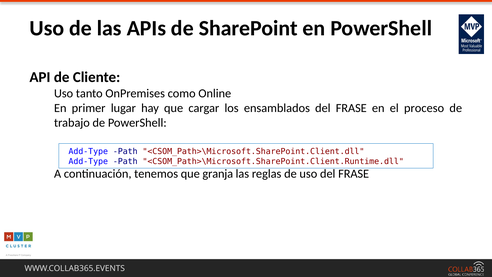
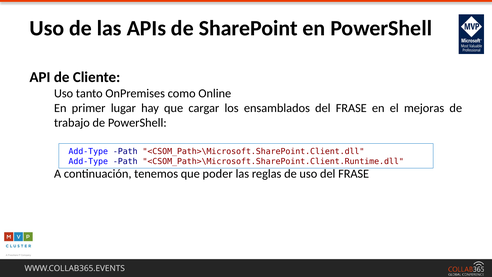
proceso: proceso -> mejoras
granja: granja -> poder
